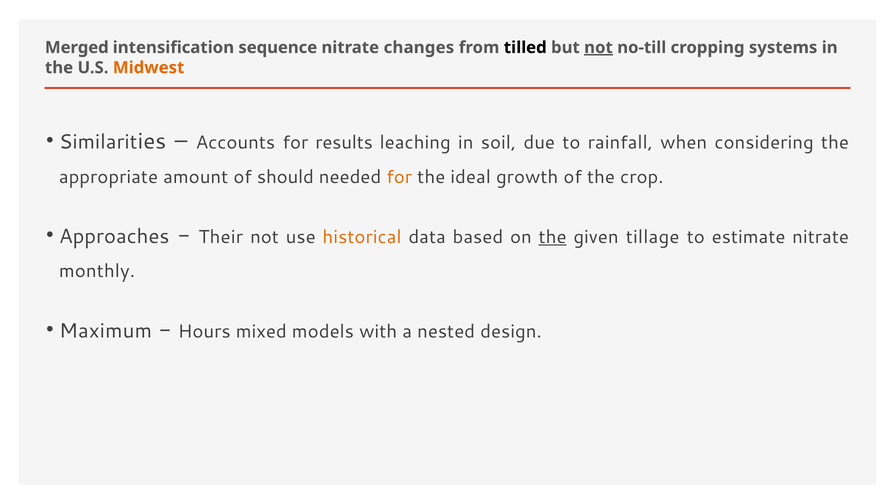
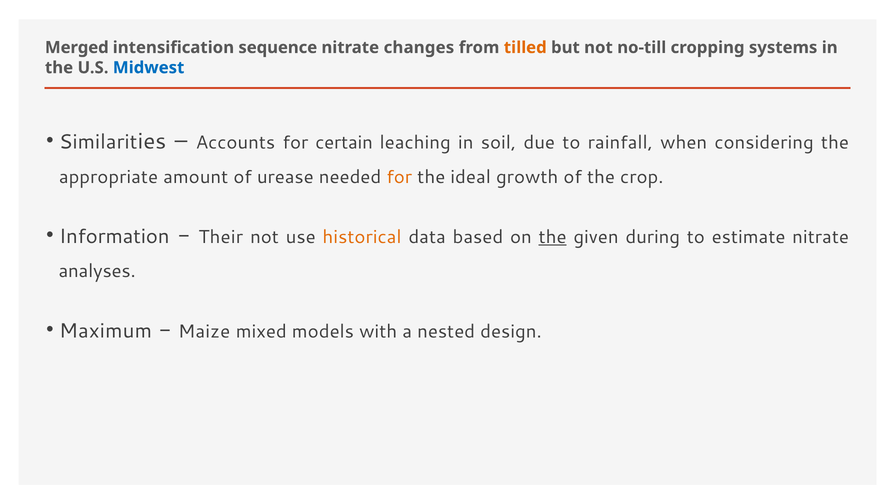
tilled colour: black -> orange
not at (598, 47) underline: present -> none
Midwest colour: orange -> blue
results: results -> certain
should: should -> urease
Approaches: Approaches -> Information
tillage: tillage -> during
monthly: monthly -> analyses
Hours: Hours -> Maize
